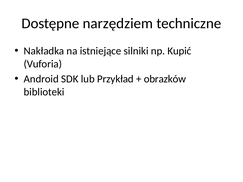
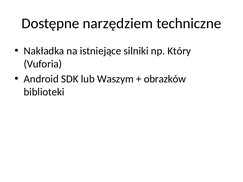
Kupić: Kupić -> Który
Przykład: Przykład -> Waszym
